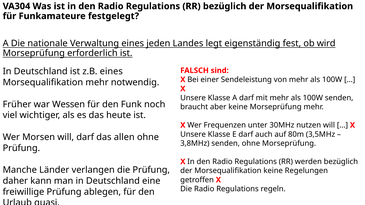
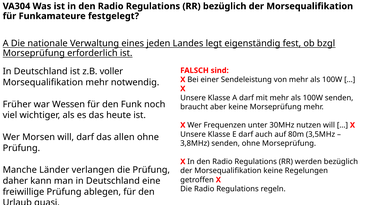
wird: wird -> bzgl
z.B eines: eines -> voller
